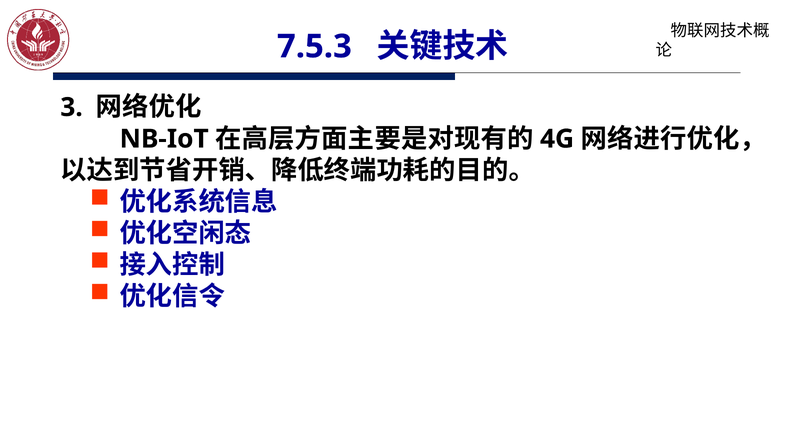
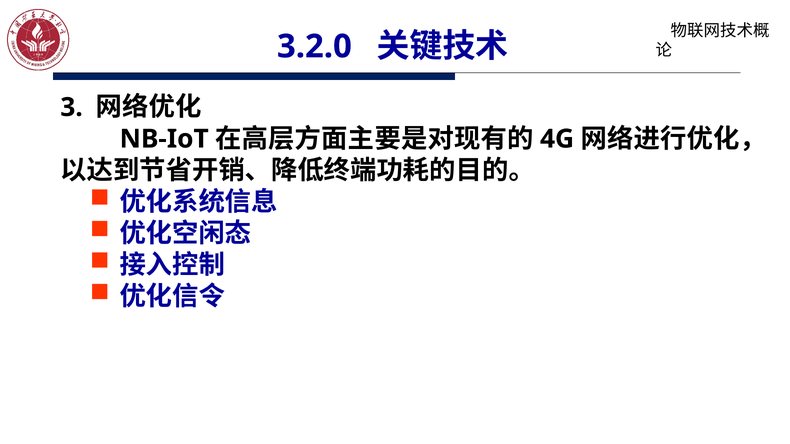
7.5.3: 7.5.3 -> 3.2.0
